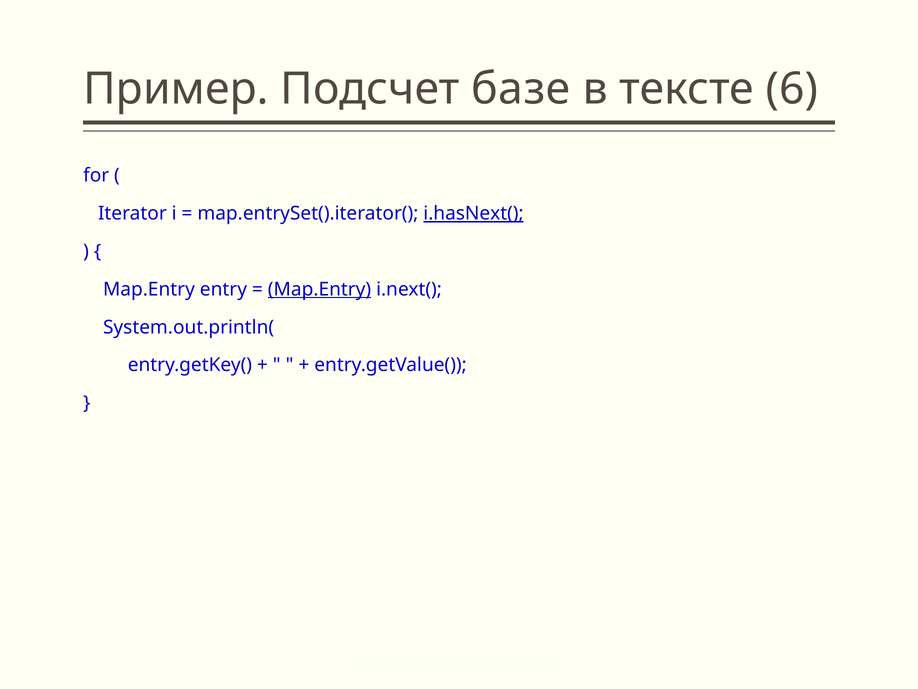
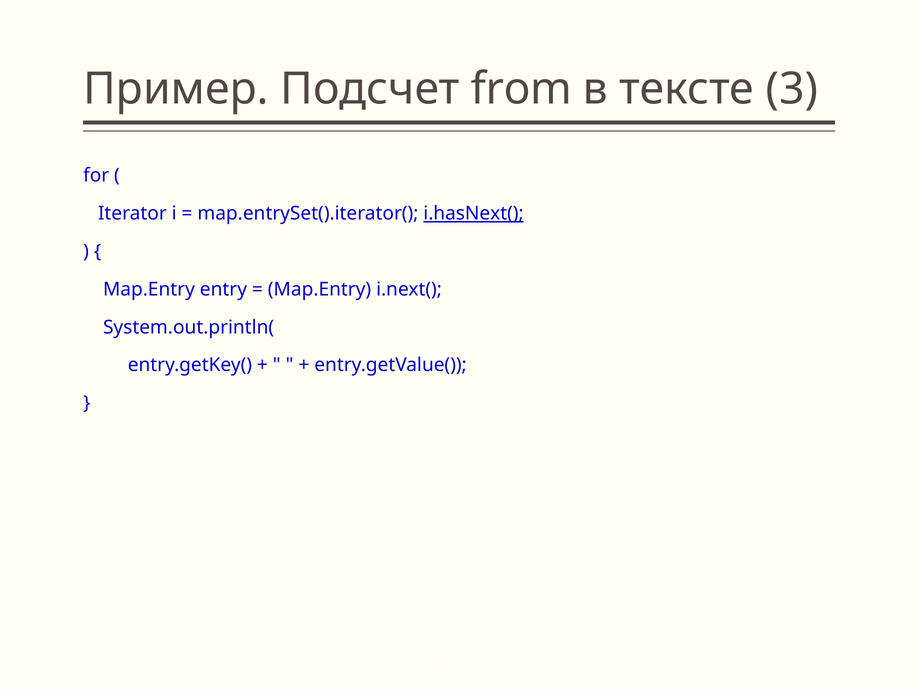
базе: базе -> from
6: 6 -> 3
Map.Entry at (320, 289) underline: present -> none
